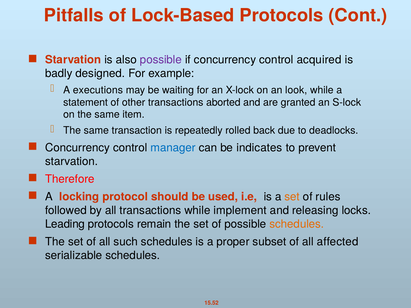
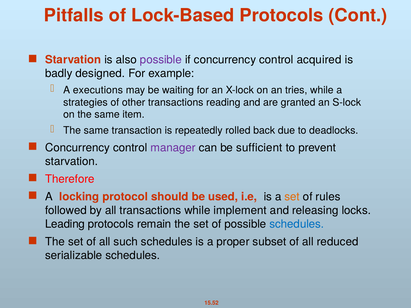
look: look -> tries
statement: statement -> strategies
aborted: aborted -> reading
manager colour: blue -> purple
indicates: indicates -> sufficient
schedules at (297, 224) colour: orange -> blue
affected: affected -> reduced
